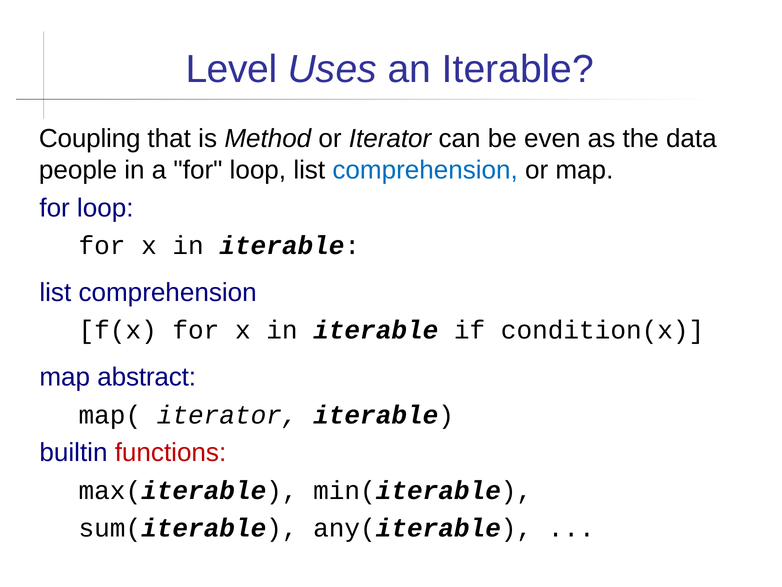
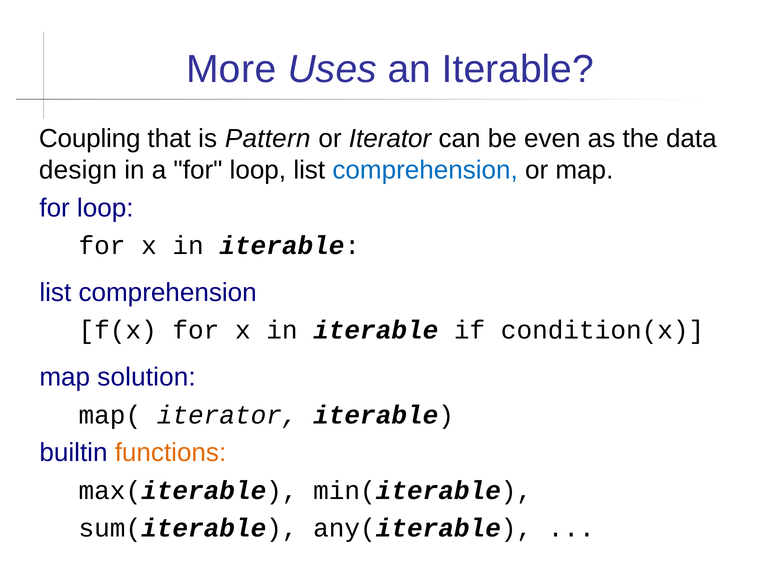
Level: Level -> More
Method: Method -> Pattern
people: people -> design
abstract: abstract -> solution
functions colour: red -> orange
